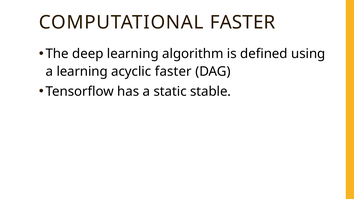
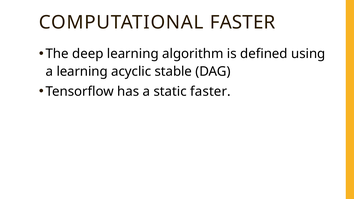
acyclic faster: faster -> stable
static stable: stable -> faster
